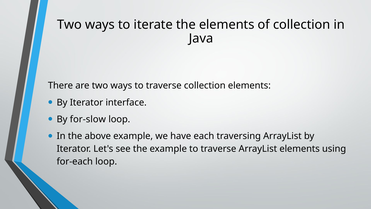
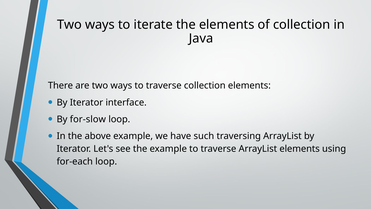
each: each -> such
